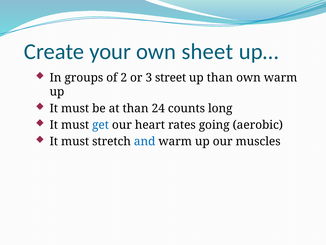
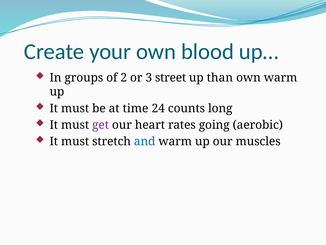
sheet: sheet -> blood
at than: than -> time
get colour: blue -> purple
